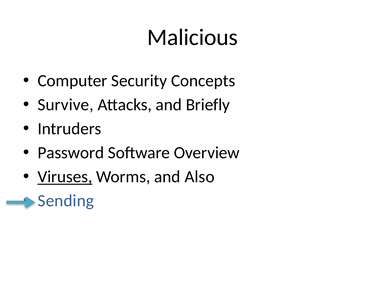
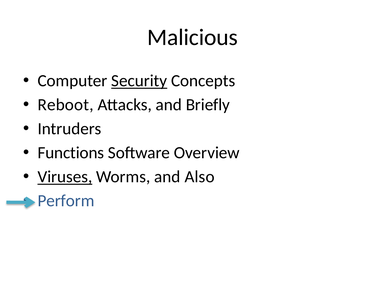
Security underline: none -> present
Survive: Survive -> Reboot
Password: Password -> Functions
Sending: Sending -> Perform
